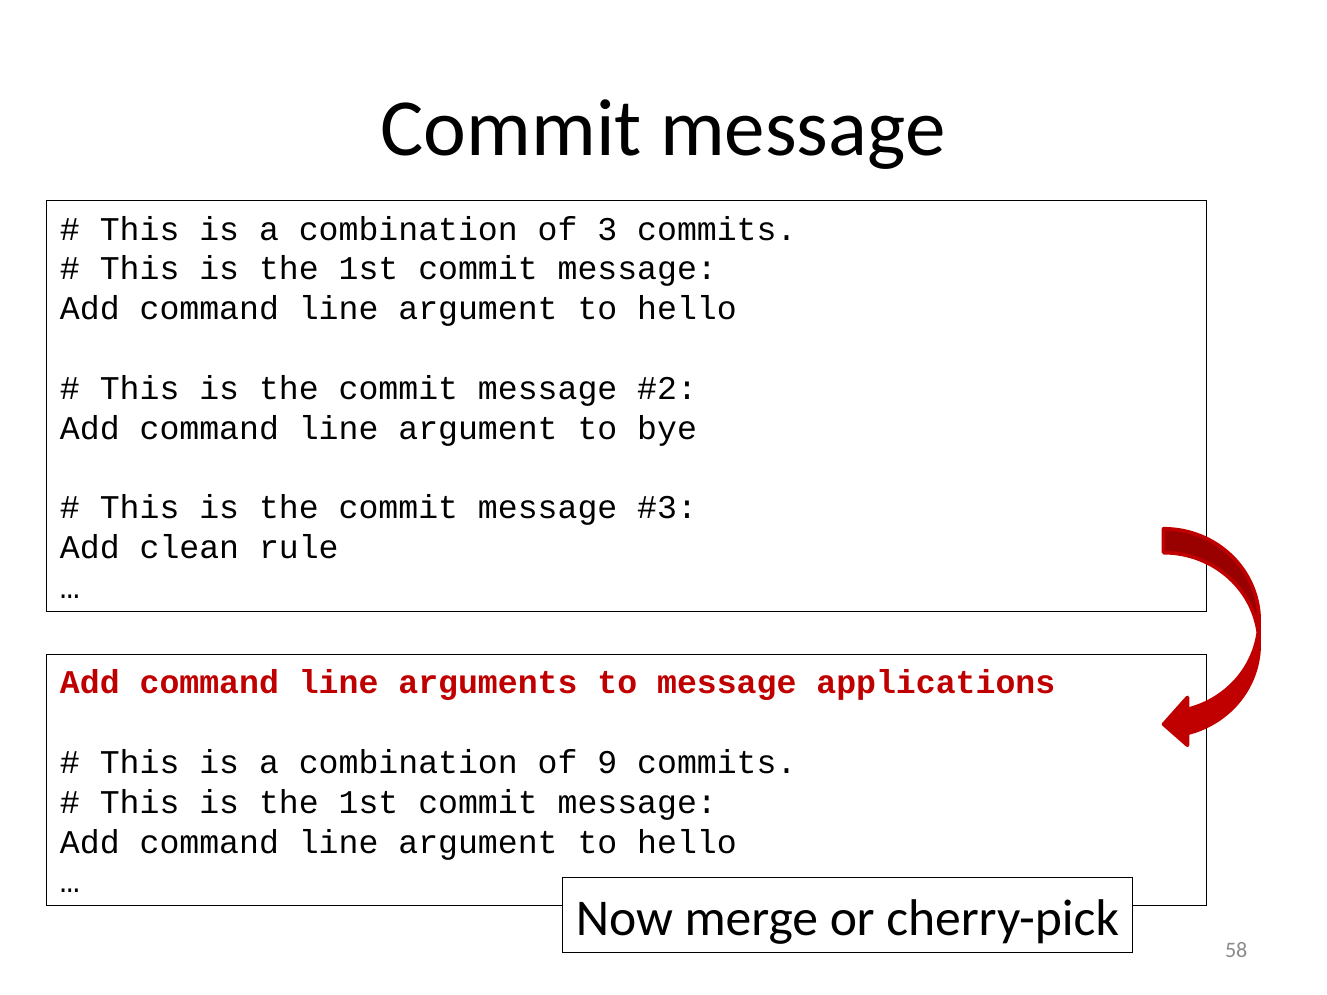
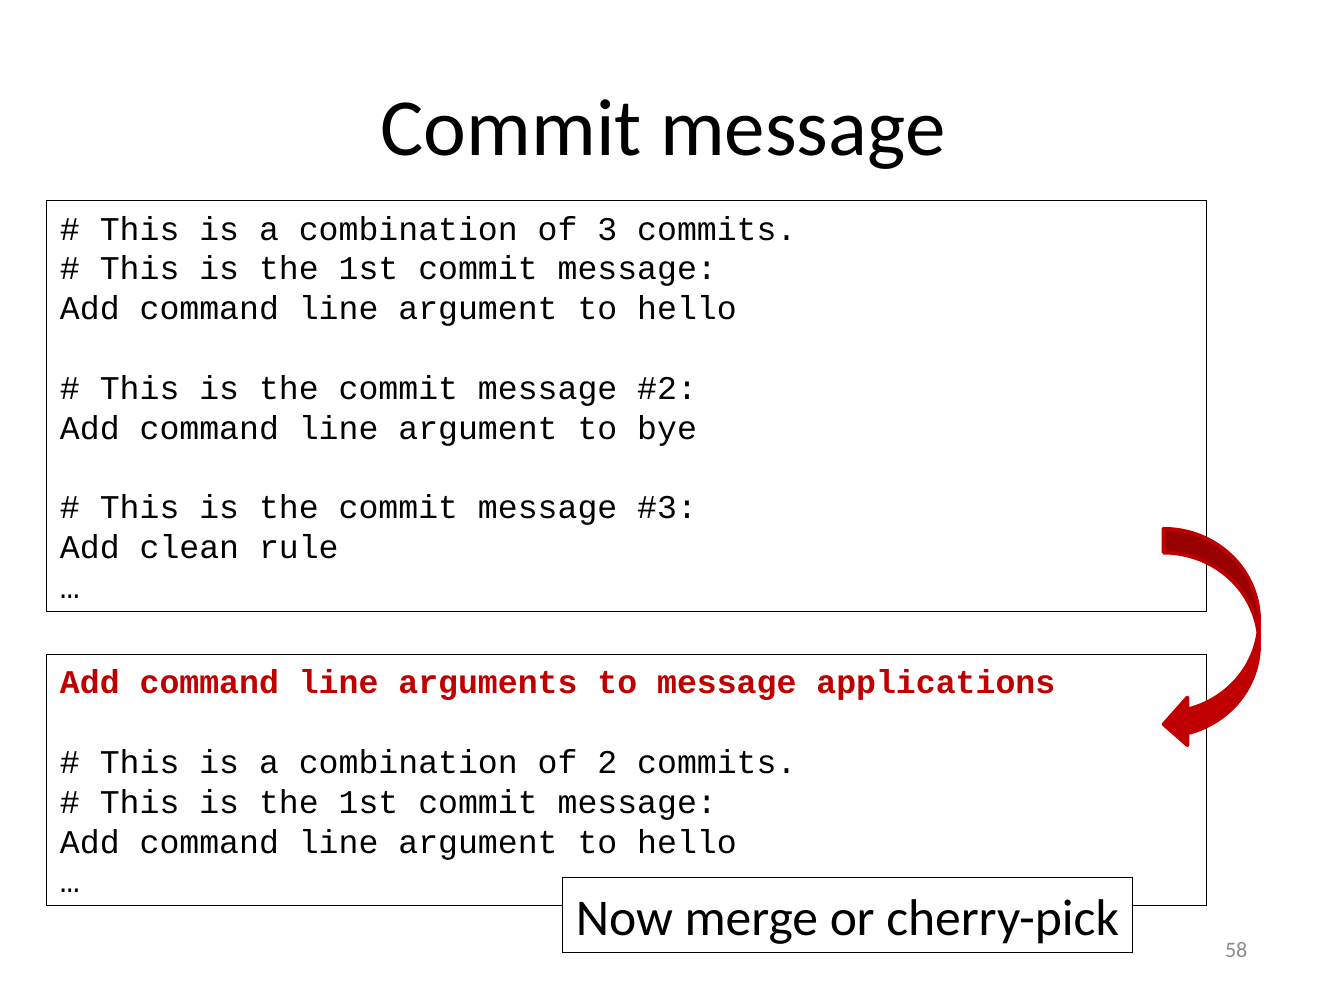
9: 9 -> 2
